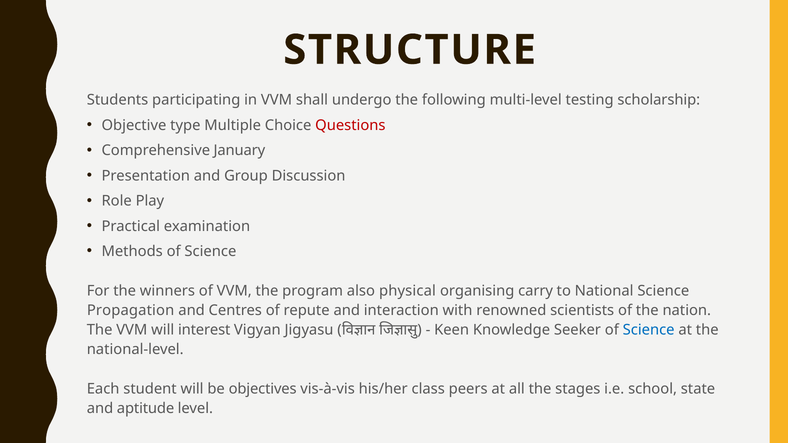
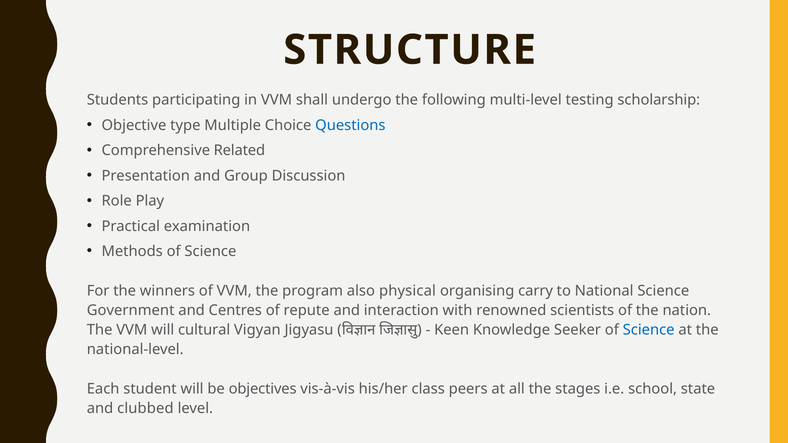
Questions colour: red -> blue
January: January -> Related
Propagation: Propagation -> Government
interest: interest -> cultural
aptitude: aptitude -> clubbed
